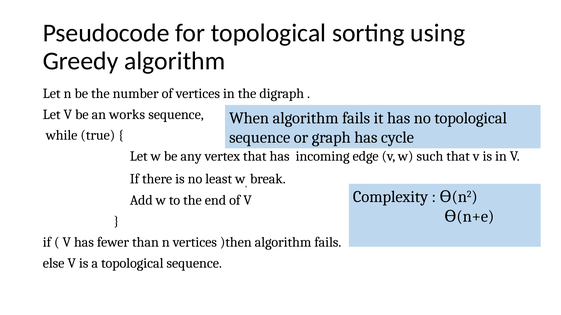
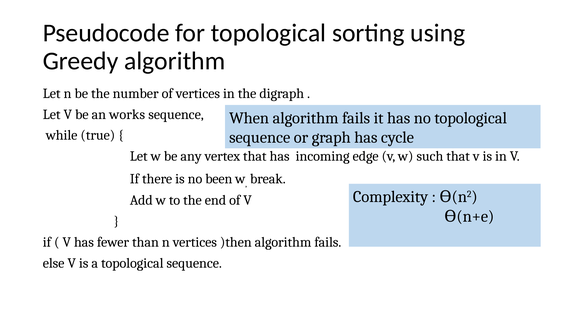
least: least -> been
